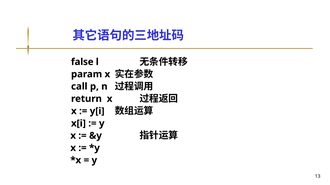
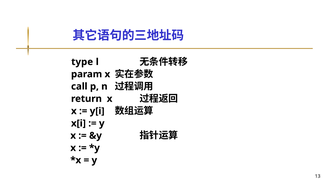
false: false -> type
